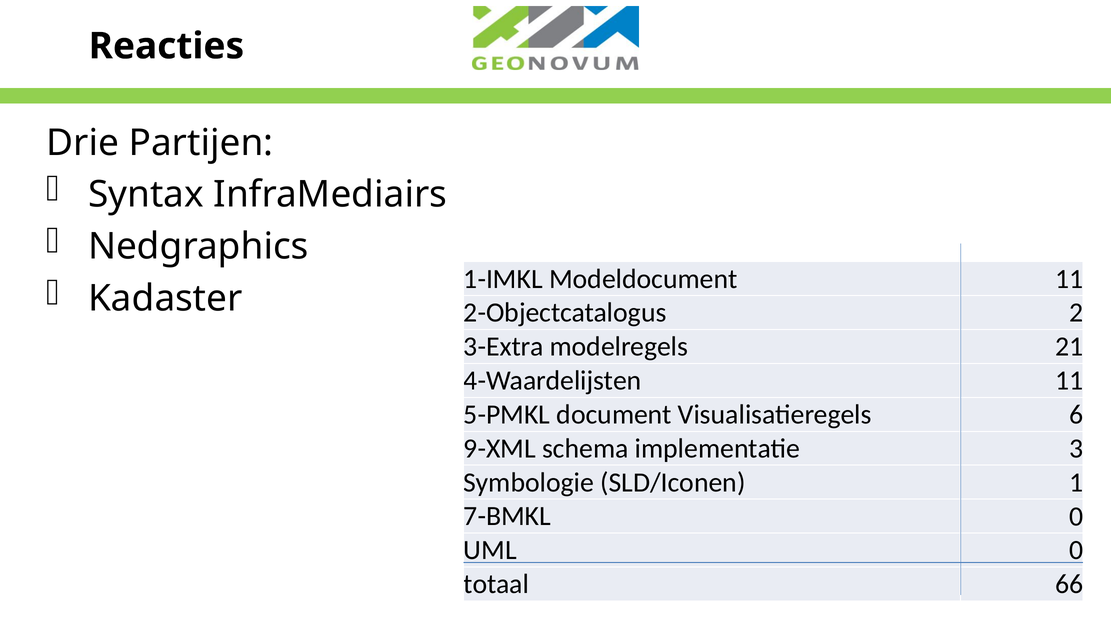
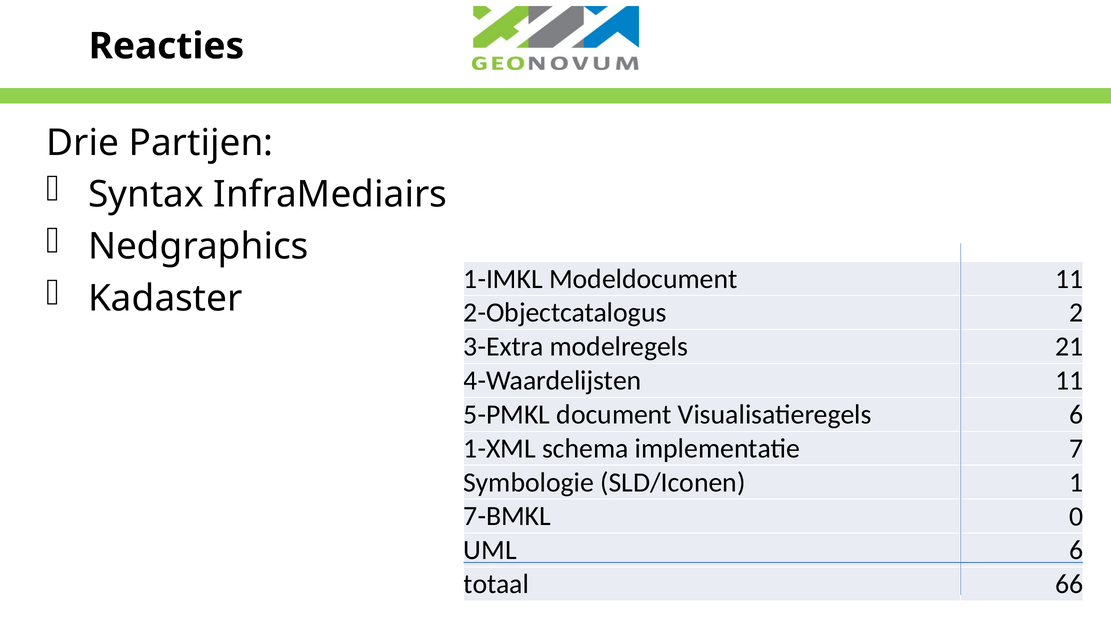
9-XML: 9-XML -> 1-XML
3: 3 -> 7
UML 0: 0 -> 6
